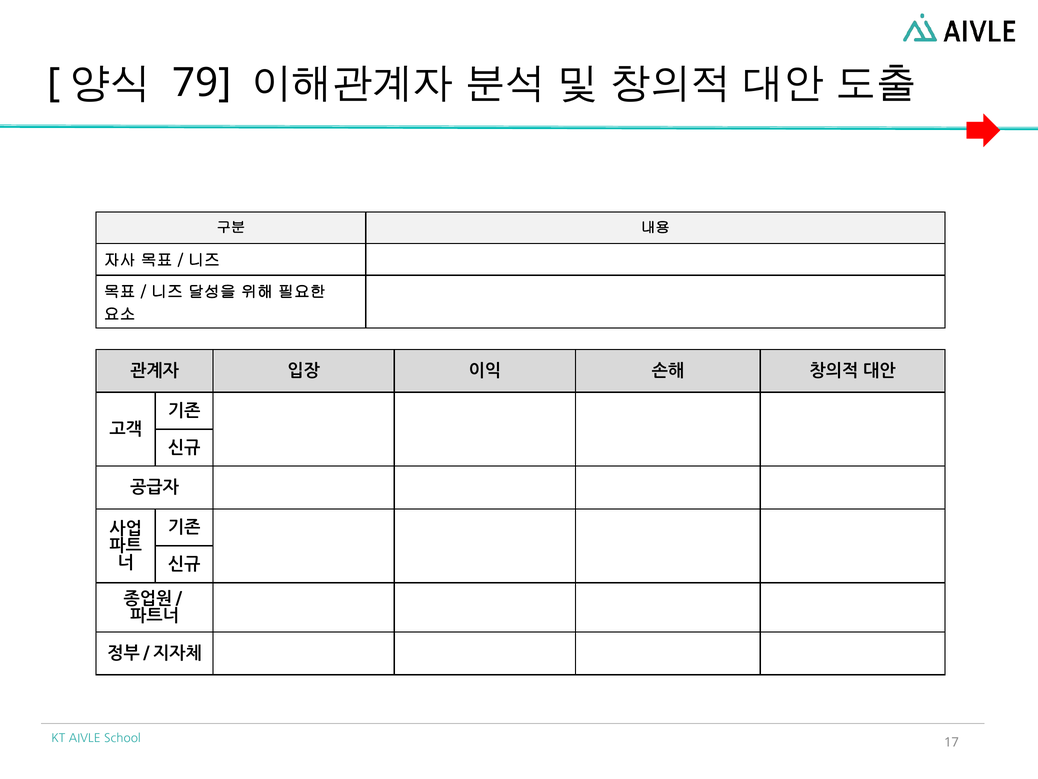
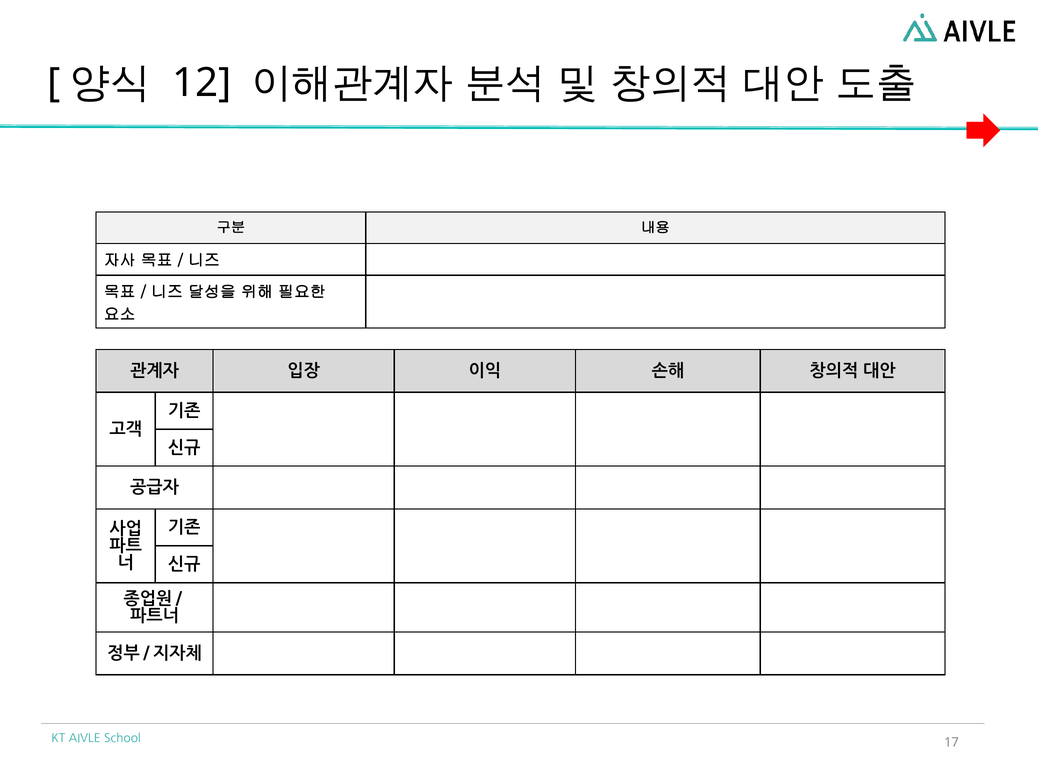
79: 79 -> 12
